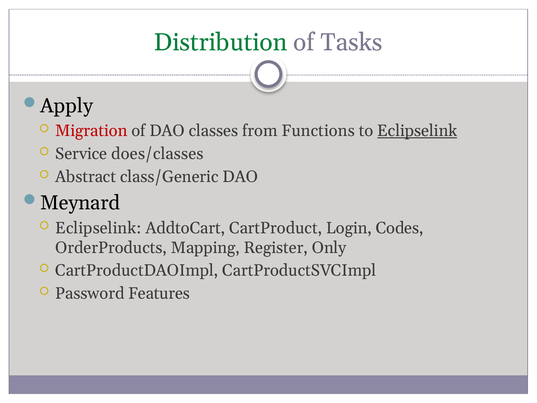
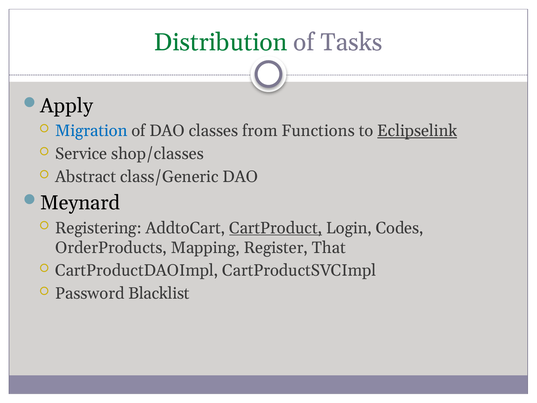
Migration colour: red -> blue
does/classes: does/classes -> shop/classes
Eclipselink at (98, 228): Eclipselink -> Registering
CartProduct underline: none -> present
Only: Only -> That
Features: Features -> Blacklist
